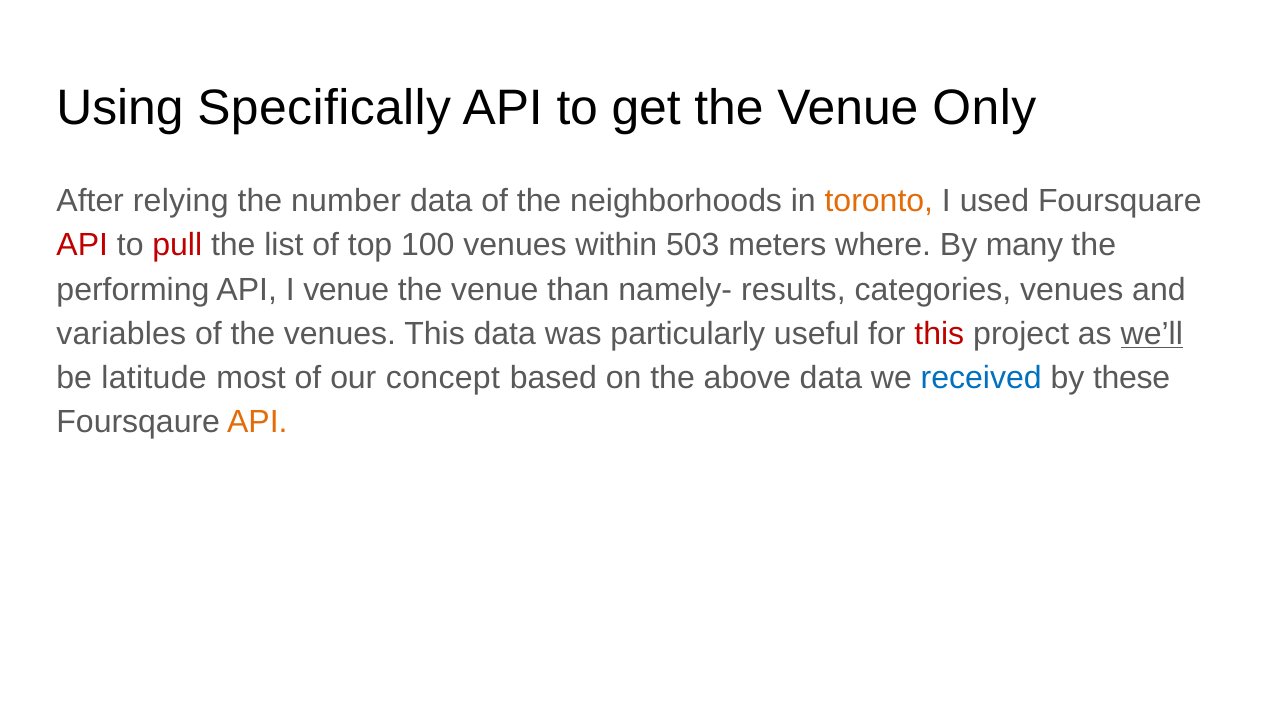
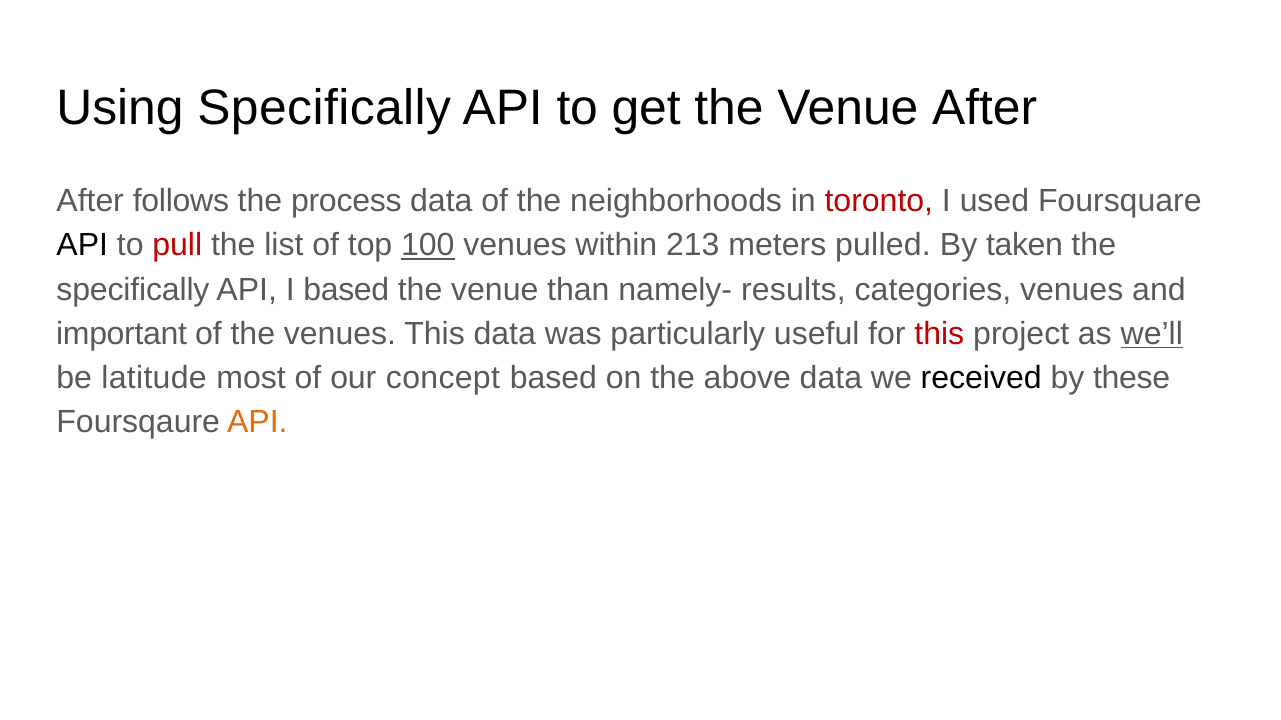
Venue Only: Only -> After
relying: relying -> follows
number: number -> process
toronto colour: orange -> red
API at (82, 246) colour: red -> black
100 underline: none -> present
503: 503 -> 213
where: where -> pulled
many: many -> taken
performing at (133, 290): performing -> specifically
I venue: venue -> based
variables: variables -> important
received colour: blue -> black
